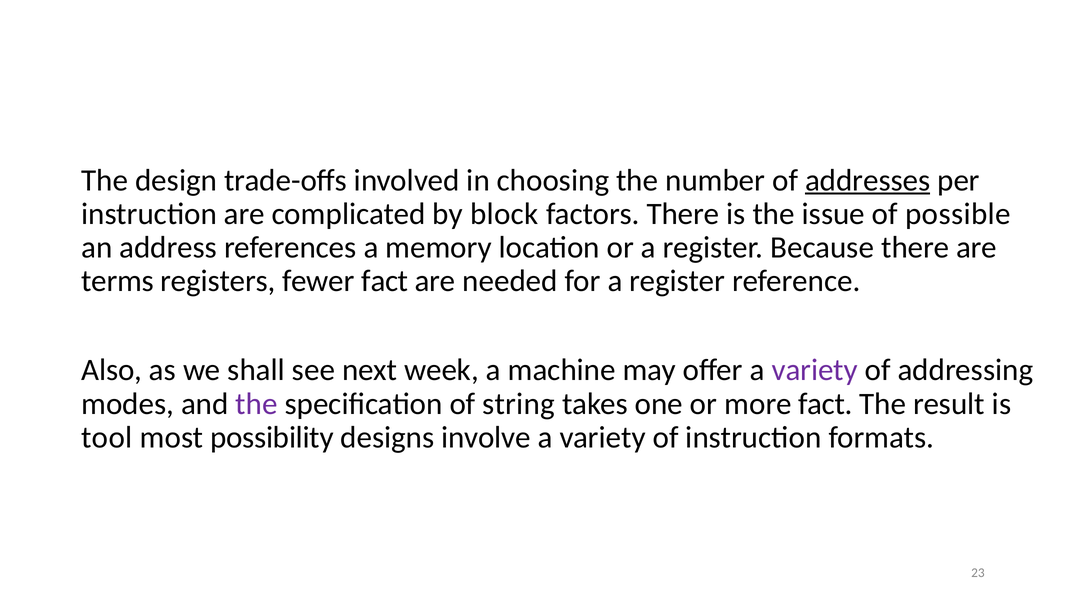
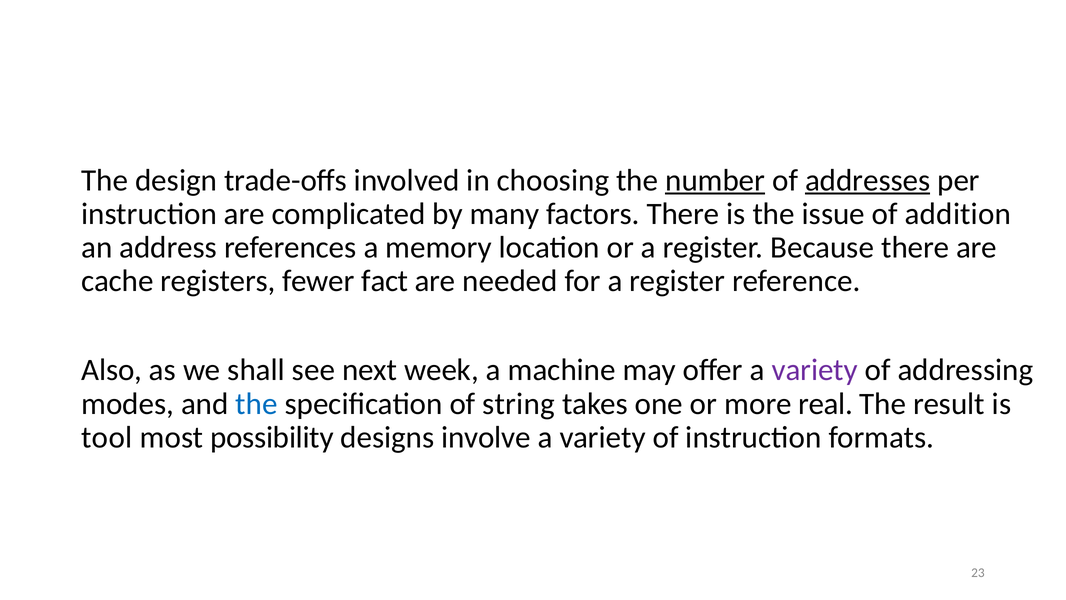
number underline: none -> present
block: block -> many
possible: possible -> addition
terms: terms -> cache
the at (257, 403) colour: purple -> blue
more fact: fact -> real
